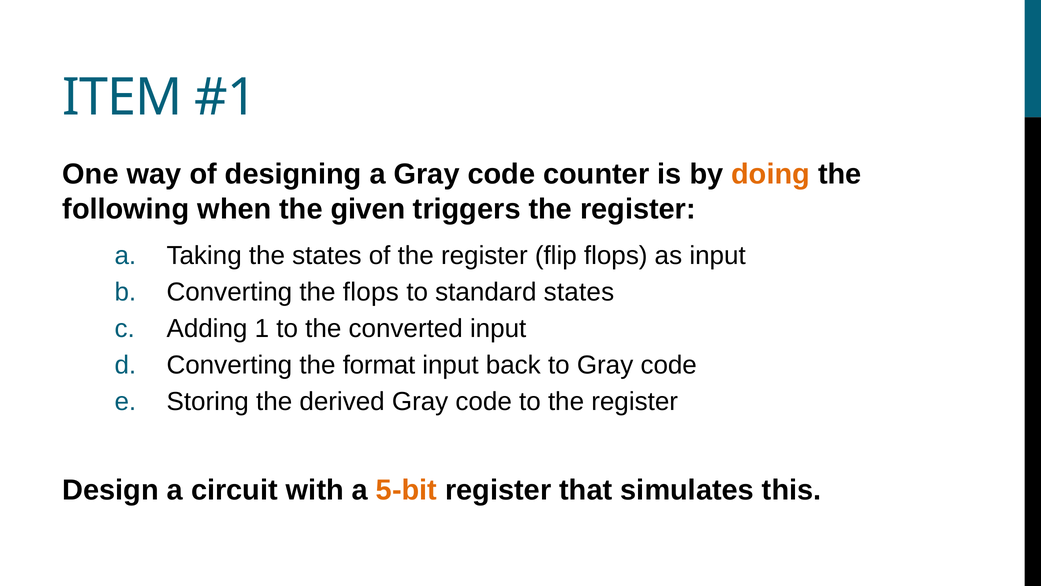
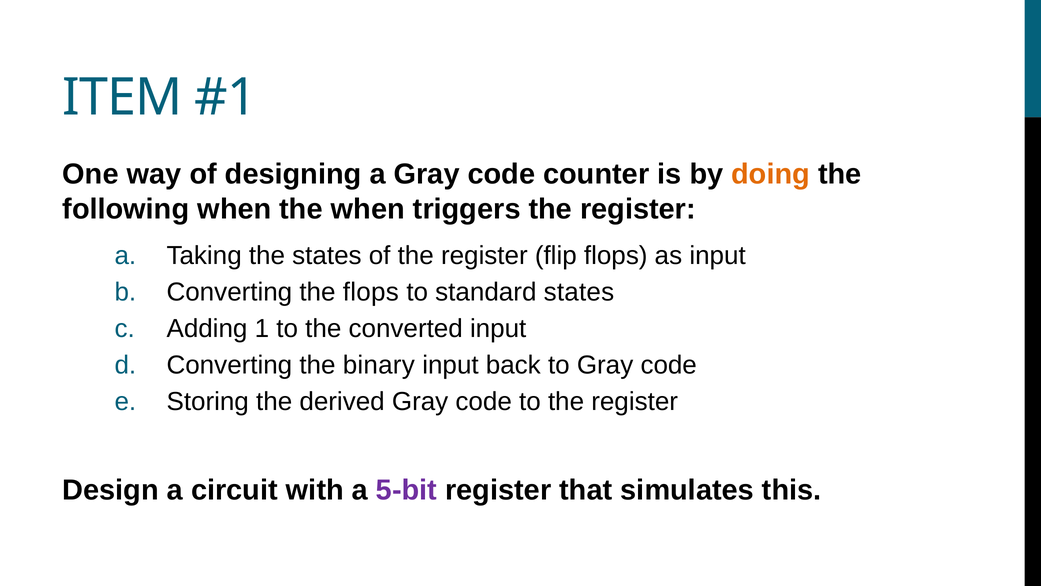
the given: given -> when
format: format -> binary
5-bit colour: orange -> purple
